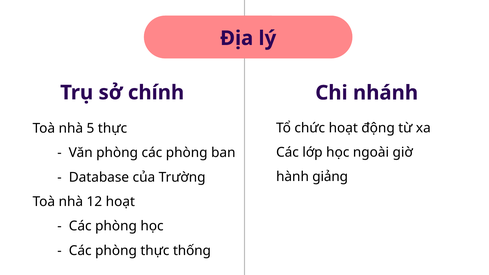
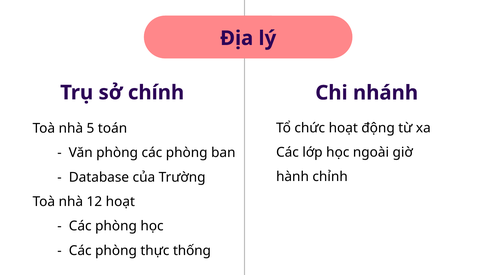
5 thực: thực -> toán
giảng: giảng -> chỉnh
